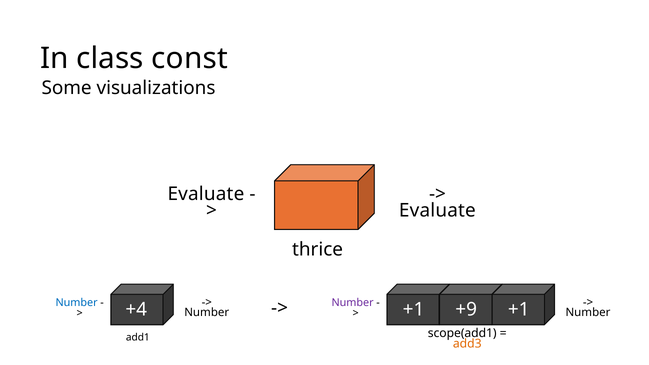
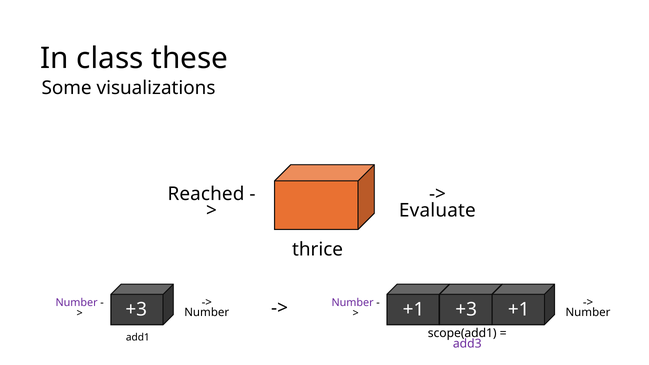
const: const -> these
Evaluate at (206, 194): Evaluate -> Reached
Number at (77, 303) colour: blue -> purple
+4 at (136, 310): +4 -> +3
+1 +9: +9 -> +3
add3 colour: orange -> purple
